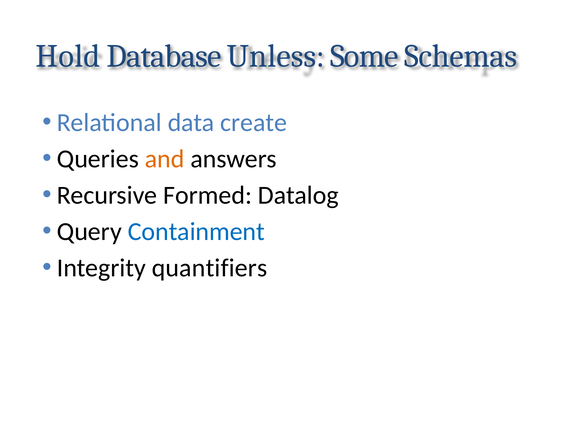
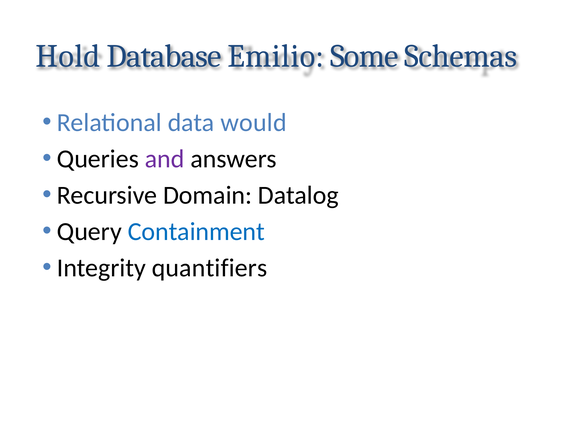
Unless: Unless -> Emilio
create: create -> would
and colour: orange -> purple
Formed: Formed -> Domain
